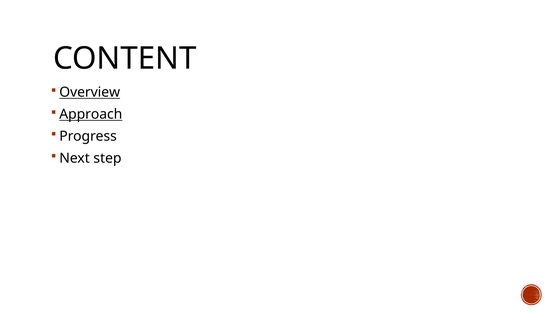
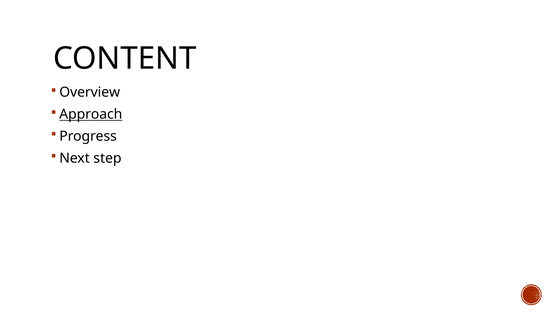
Overview underline: present -> none
